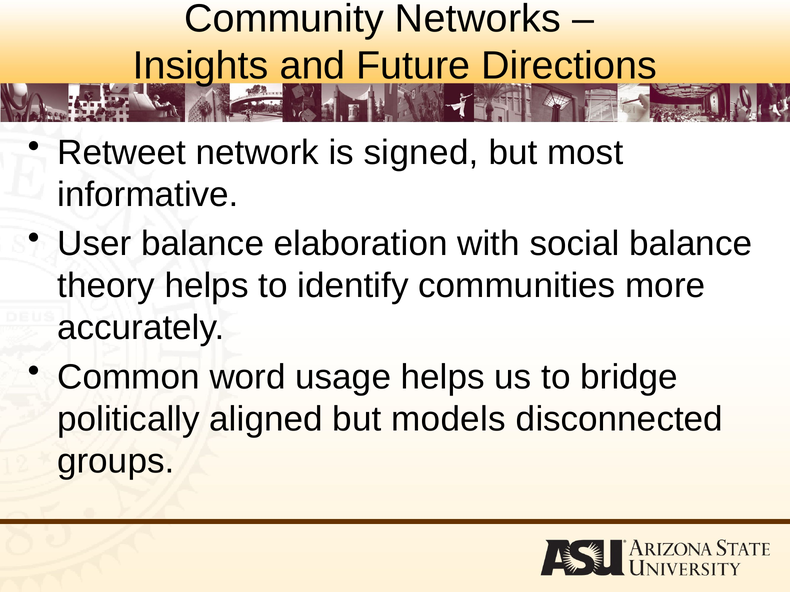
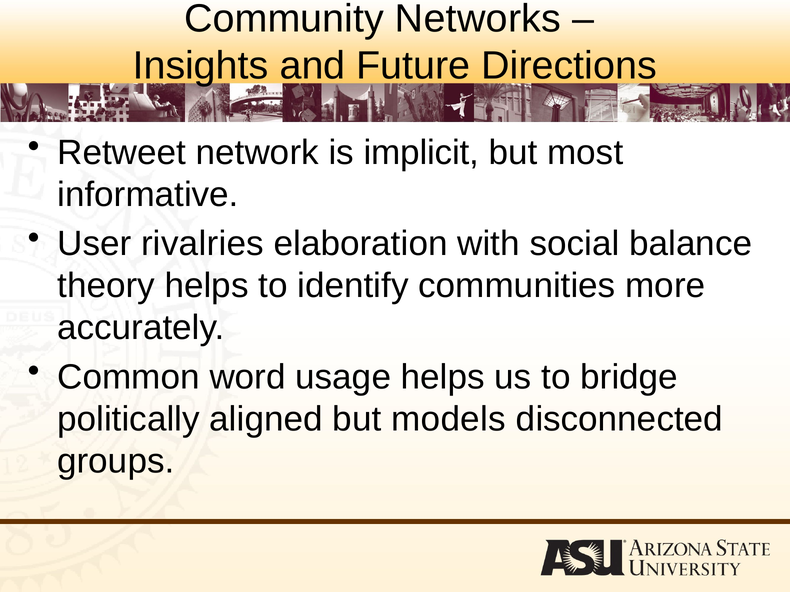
signed: signed -> implicit
User balance: balance -> rivalries
